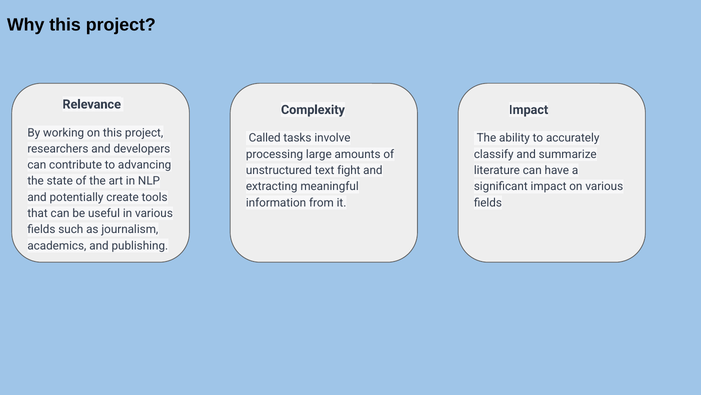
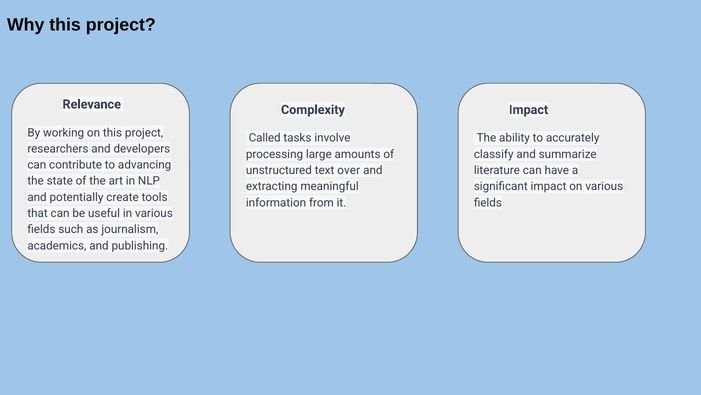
fight: fight -> over
